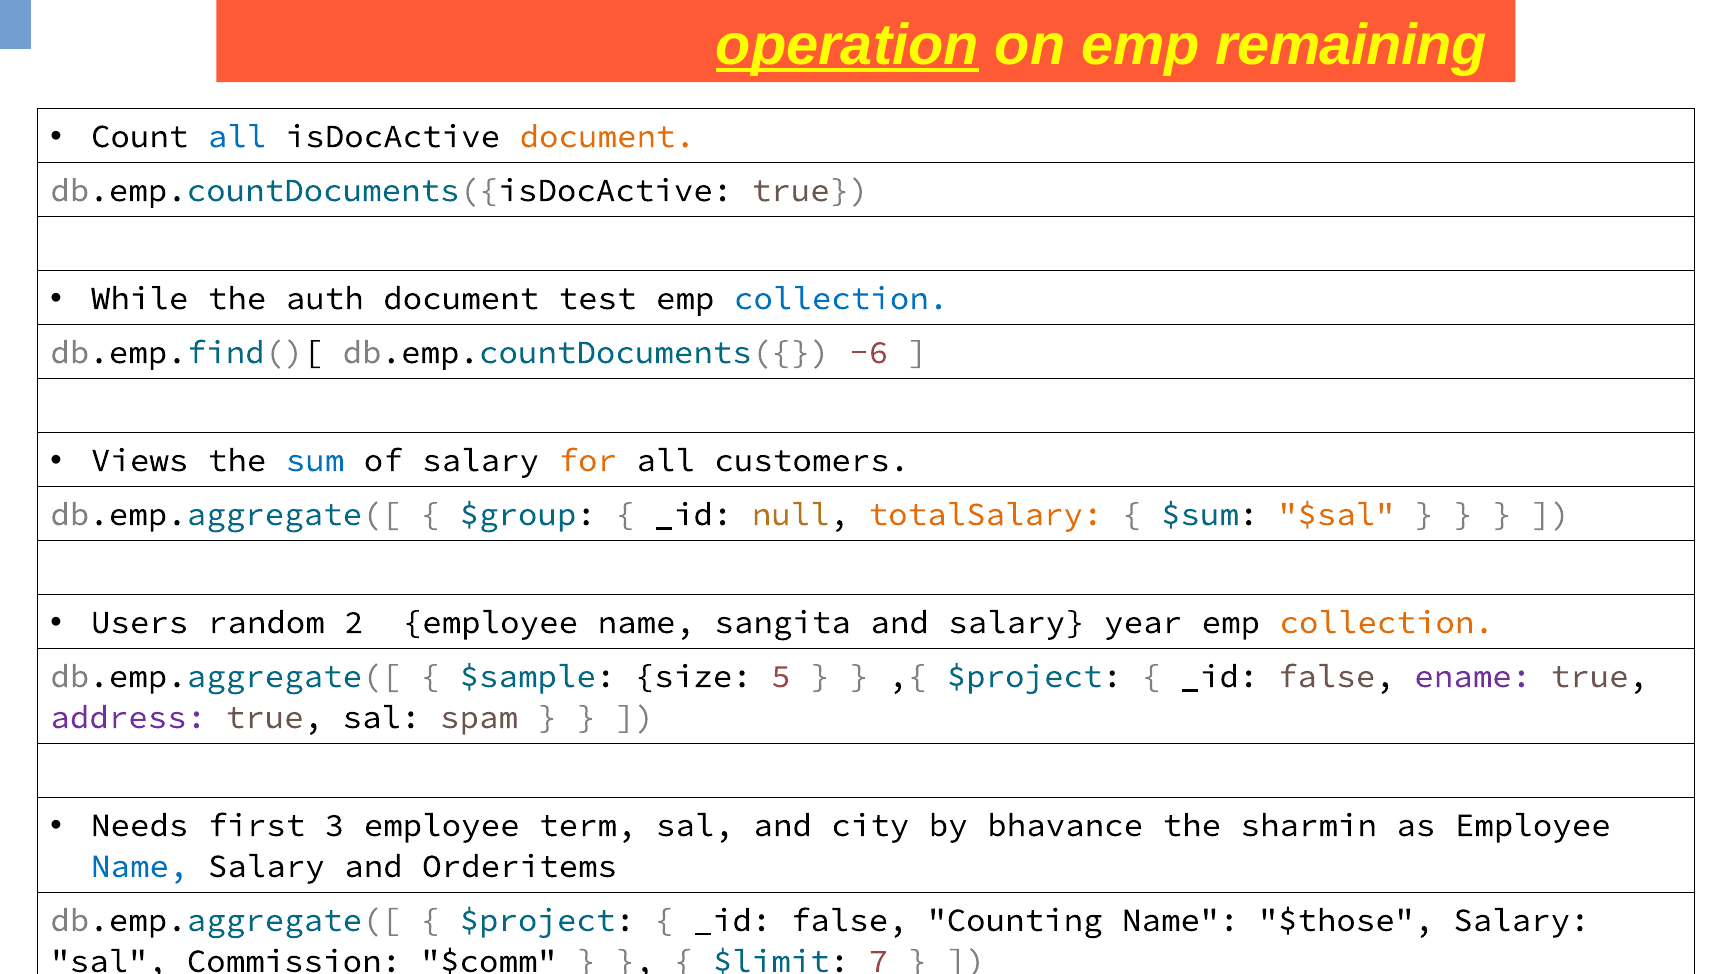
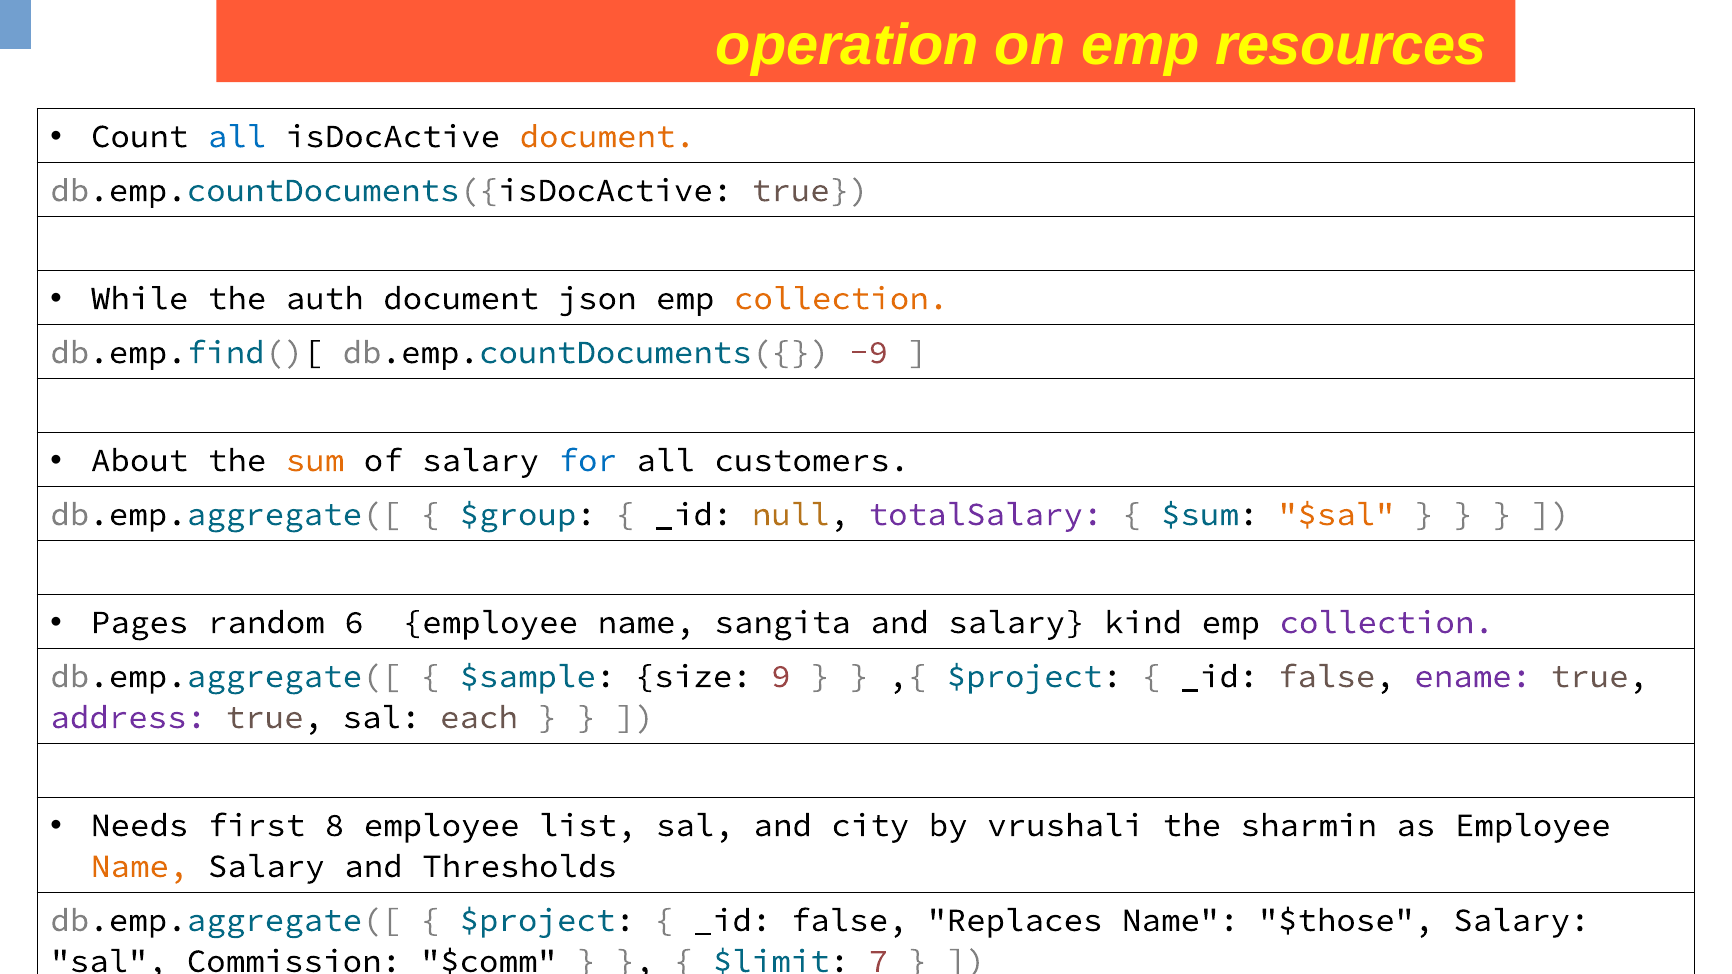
operation underline: present -> none
remaining: remaining -> resources
test: test -> json
collection at (841, 298) colour: blue -> orange
-6: -6 -> -9
Views: Views -> About
sum colour: blue -> orange
for colour: orange -> blue
totalSalary colour: orange -> purple
Users: Users -> Pages
2: 2 -> 6
year: year -> kind
collection at (1387, 623) colour: orange -> purple
5: 5 -> 9
spam: spam -> each
3: 3 -> 8
term: term -> list
bhavance: bhavance -> vrushali
Name at (140, 866) colour: blue -> orange
Orderitems: Orderitems -> Thresholds
Counting: Counting -> Replaces
